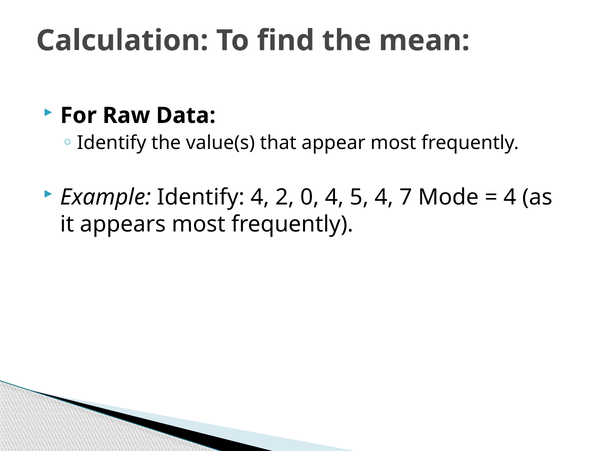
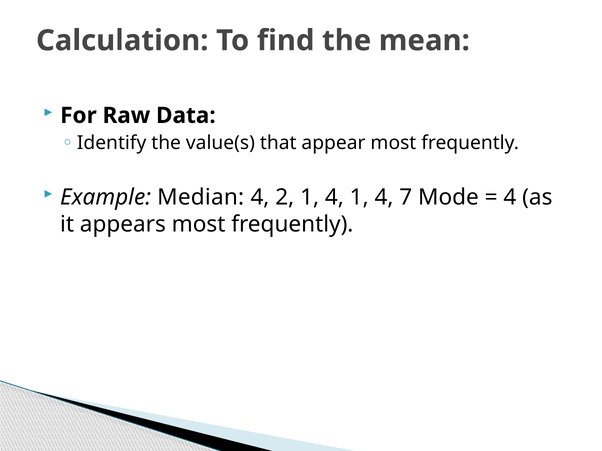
Example Identify: Identify -> Median
2 0: 0 -> 1
4 5: 5 -> 1
